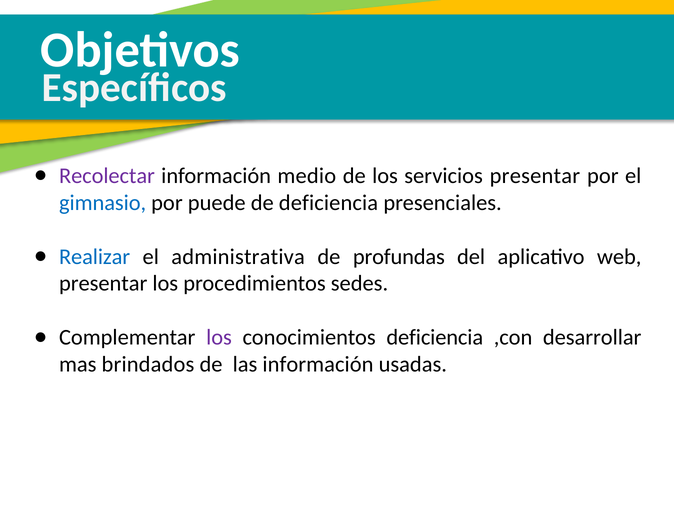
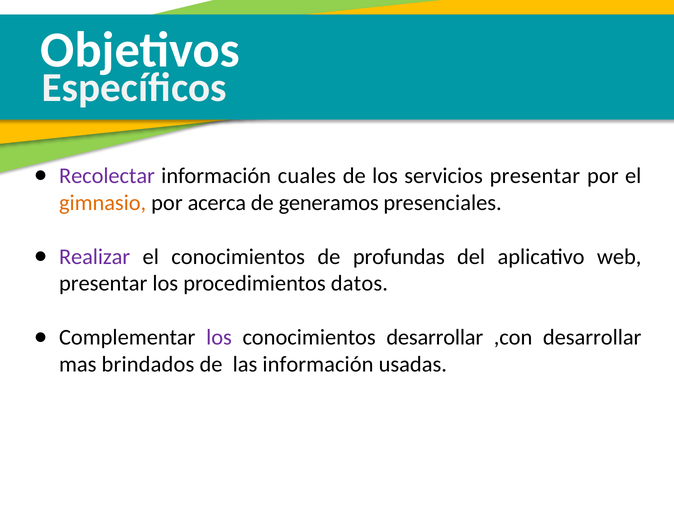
medio: medio -> cuales
gimnasio colour: blue -> orange
puede: puede -> acerca
de deficiencia: deficiencia -> generamos
Realizar colour: blue -> purple
el administrativa: administrativa -> conocimientos
sedes: sedes -> datos
conocimientos deficiencia: deficiencia -> desarrollar
